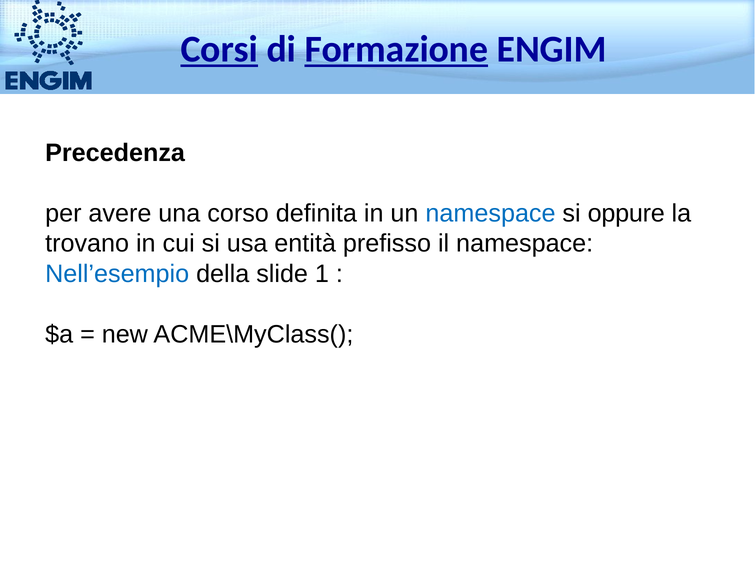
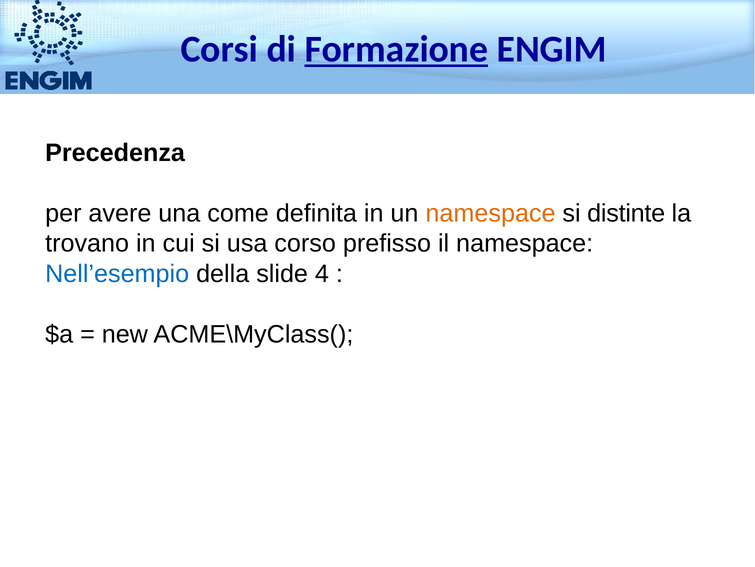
Corsi underline: present -> none
corso: corso -> come
namespace at (491, 213) colour: blue -> orange
oppure: oppure -> distinte
entità: entità -> corso
1: 1 -> 4
